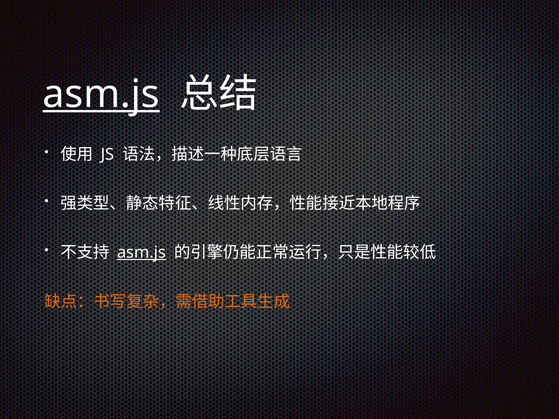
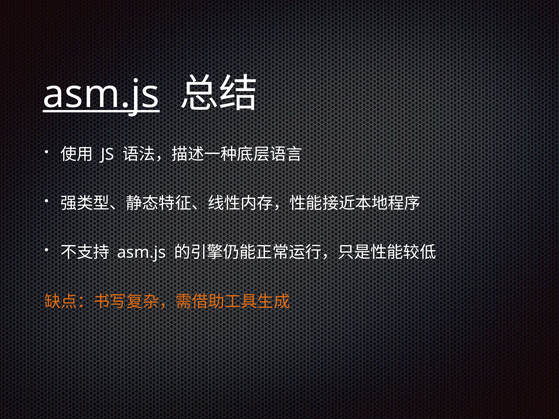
asm.js at (142, 253) underline: present -> none
